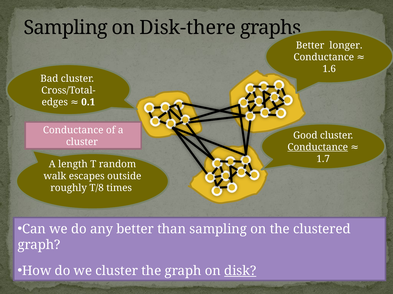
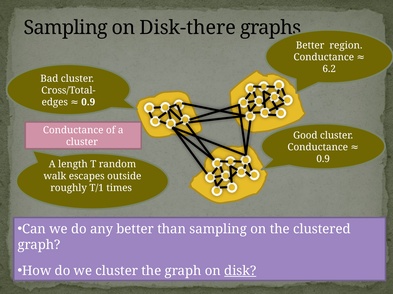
longer: longer -> region
1.6: 1.6 -> 6.2
0.1 at (88, 102): 0.1 -> 0.9
Conductance at (318, 147) underline: present -> none
1.7 at (323, 159): 1.7 -> 0.9
T/8: T/8 -> T/1
